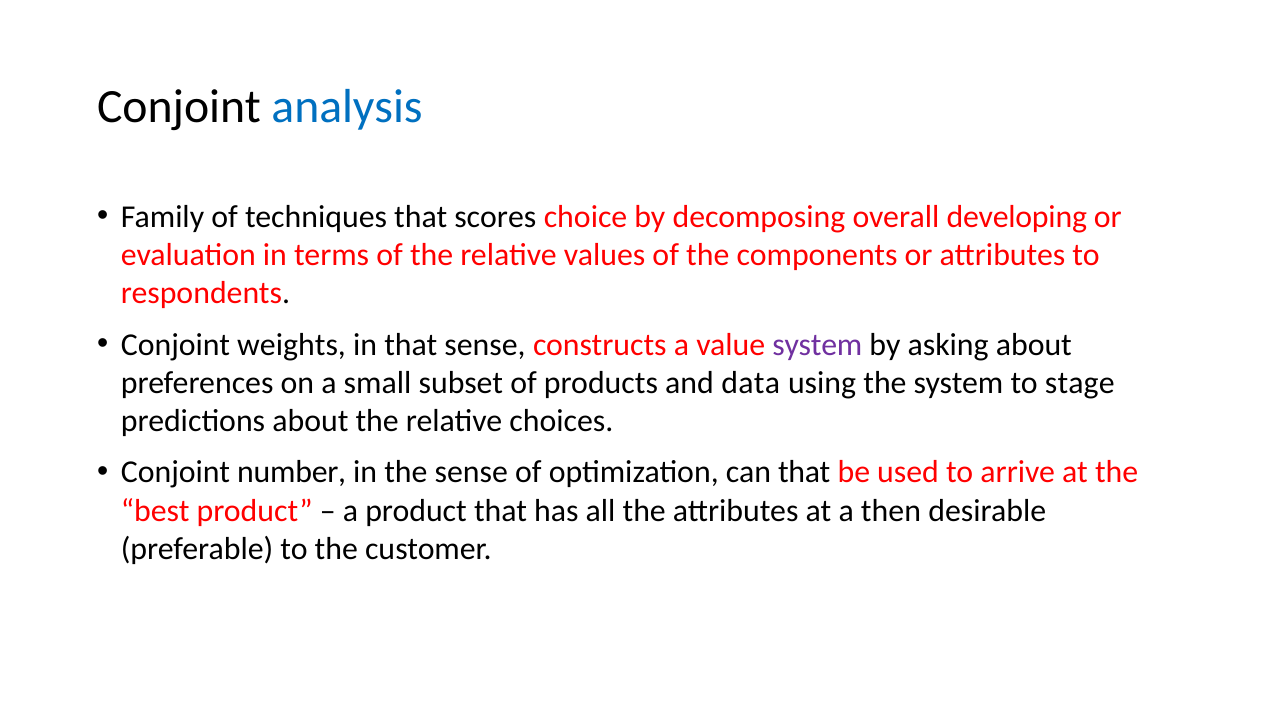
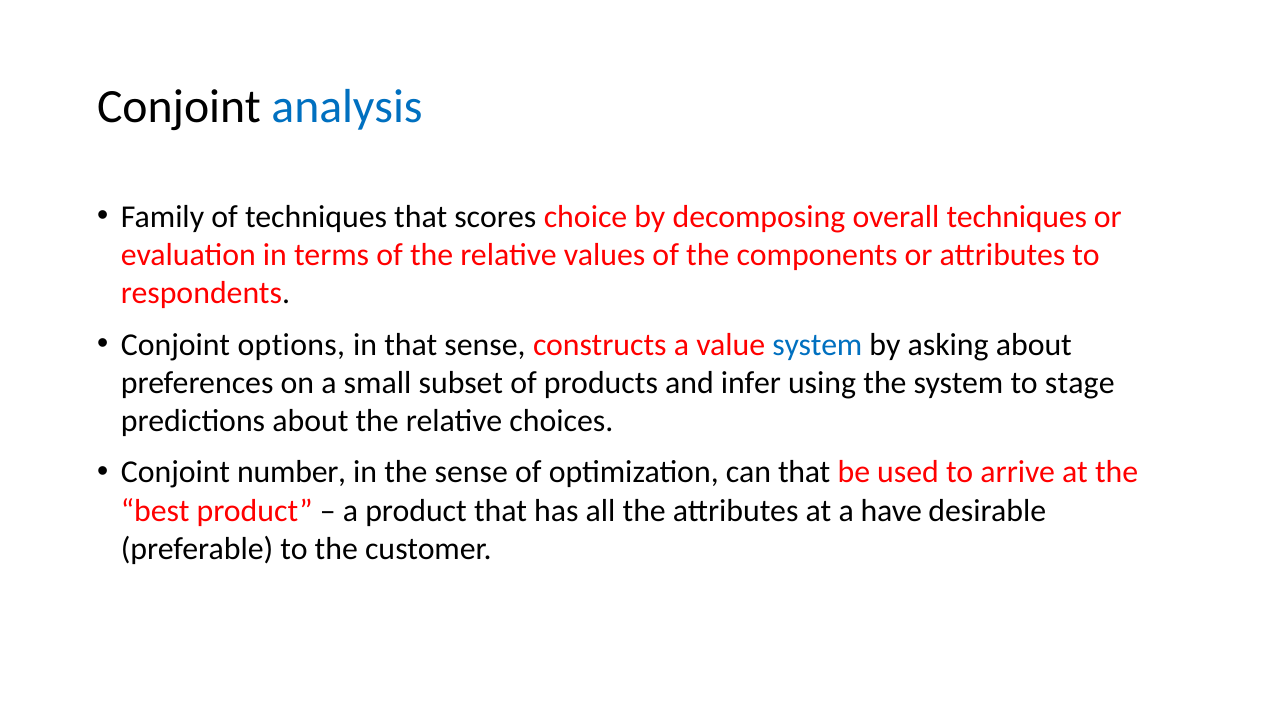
overall developing: developing -> techniques
weights: weights -> options
system at (817, 345) colour: purple -> blue
data: data -> infer
then: then -> have
